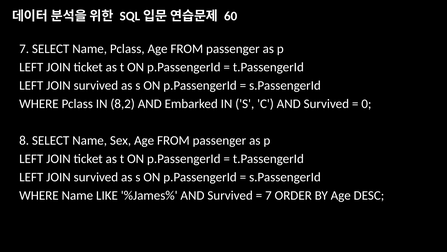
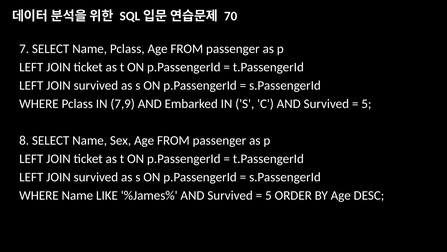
60: 60 -> 70
8,2: 8,2 -> 7,9
0 at (366, 104): 0 -> 5
7 at (268, 195): 7 -> 5
